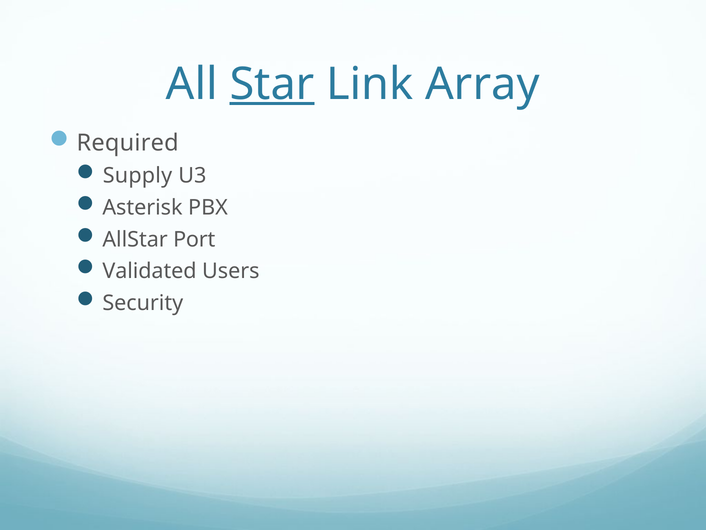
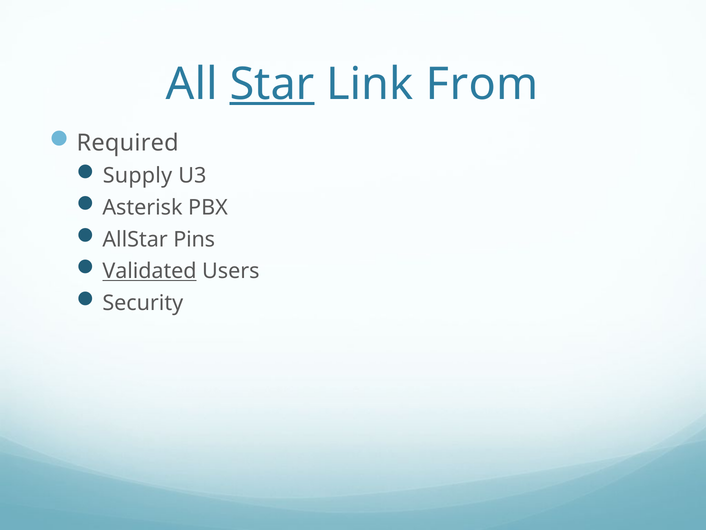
Array: Array -> From
Port: Port -> Pins
Validated underline: none -> present
